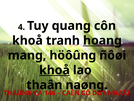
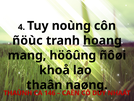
quang: quang -> noùng
khoå at (27, 40): khoå -> ñöùc
khoå at (54, 70) underline: present -> none
